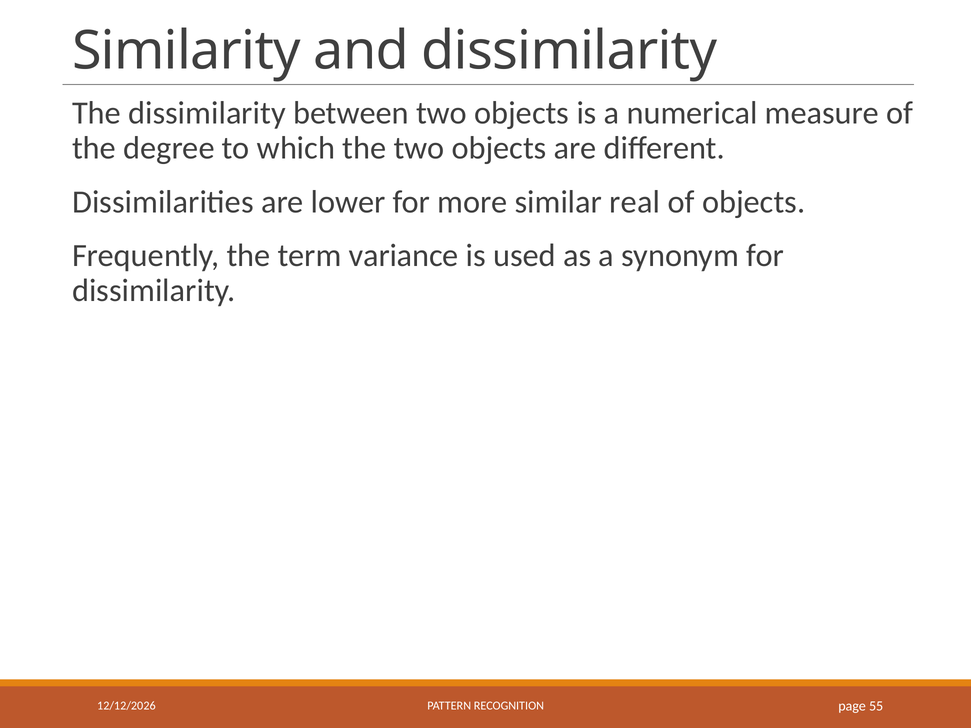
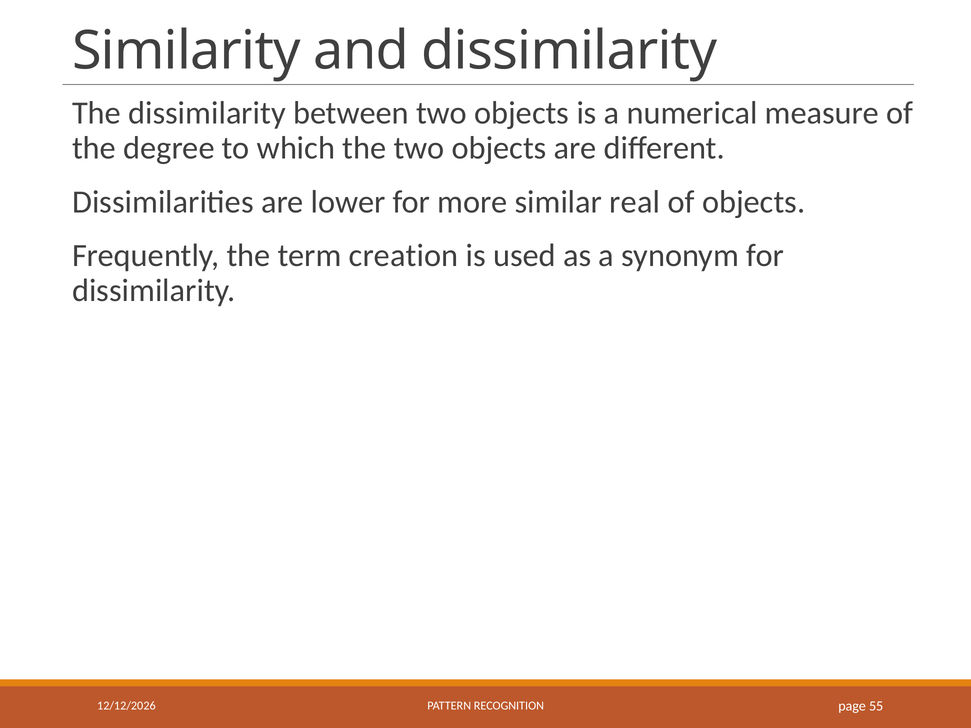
variance: variance -> creation
